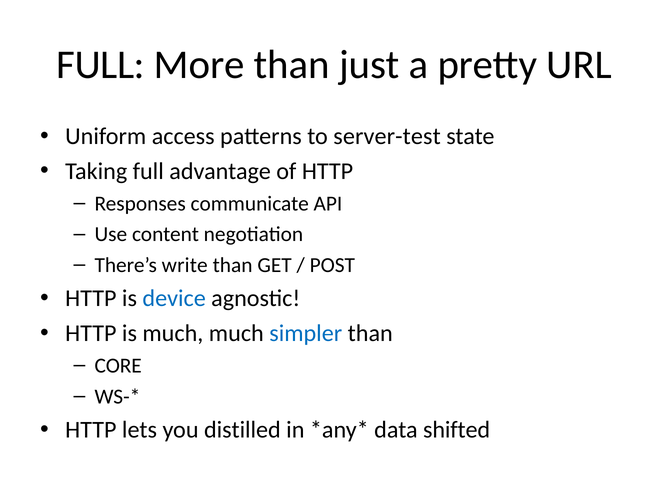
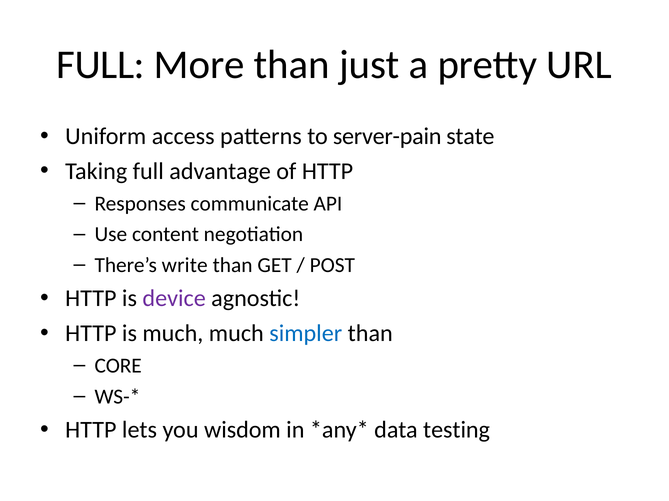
server-test: server-test -> server-pain
device colour: blue -> purple
distilled: distilled -> wisdom
shifted: shifted -> testing
